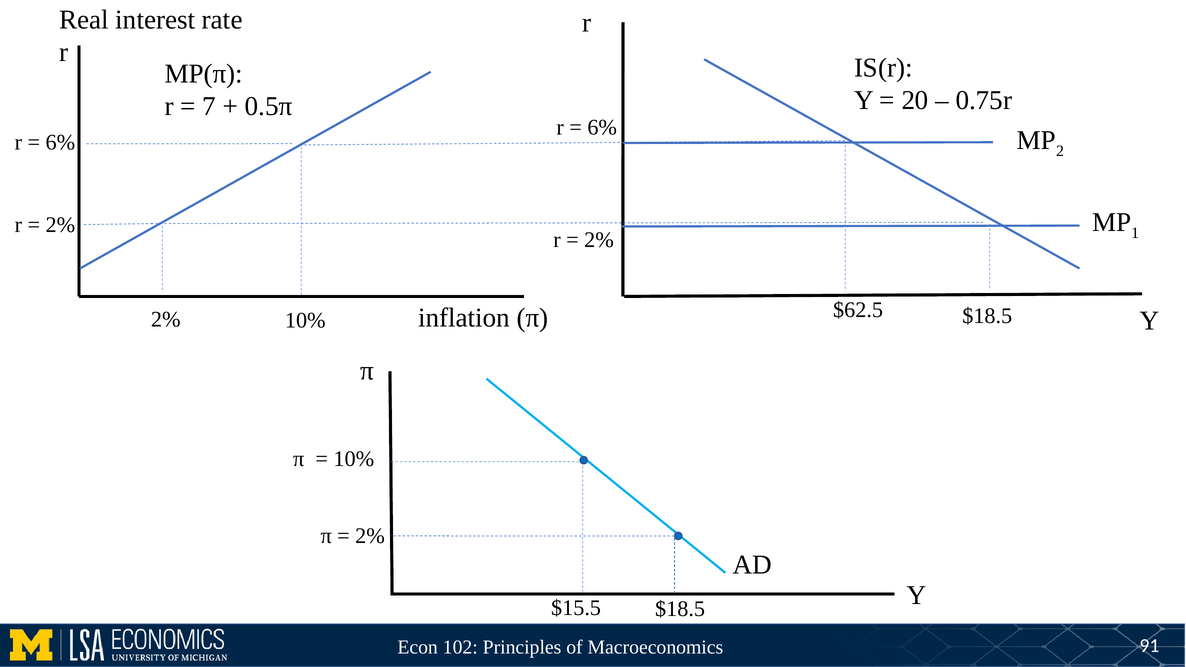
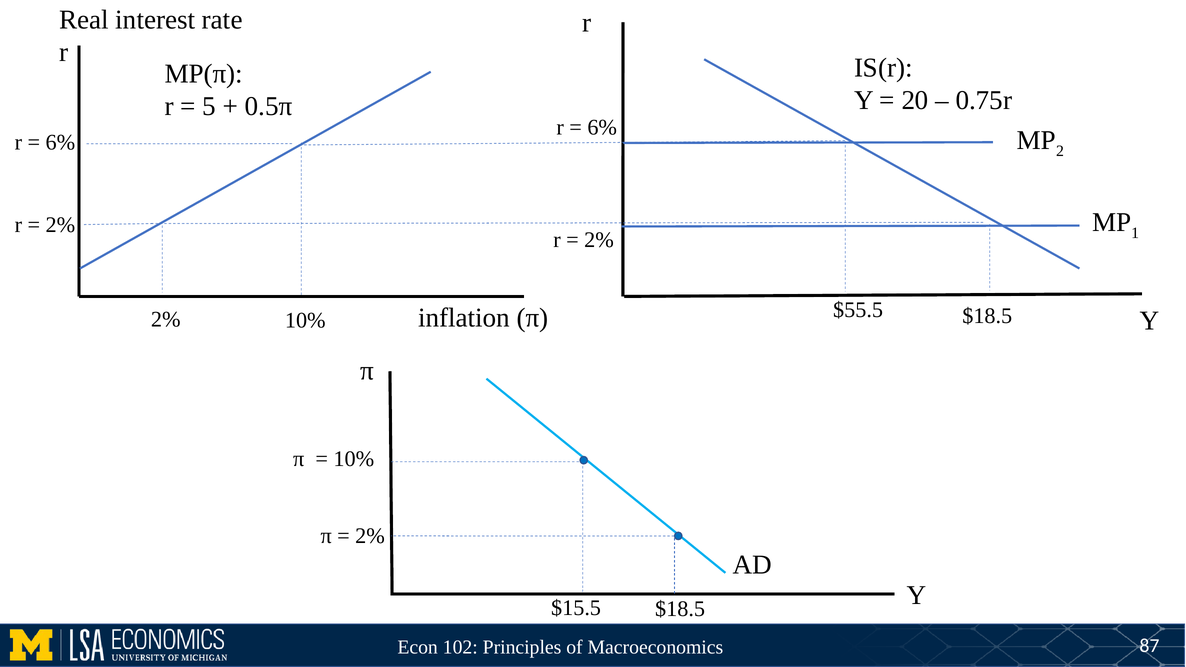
7: 7 -> 5
$62.5: $62.5 -> $55.5
91: 91 -> 87
